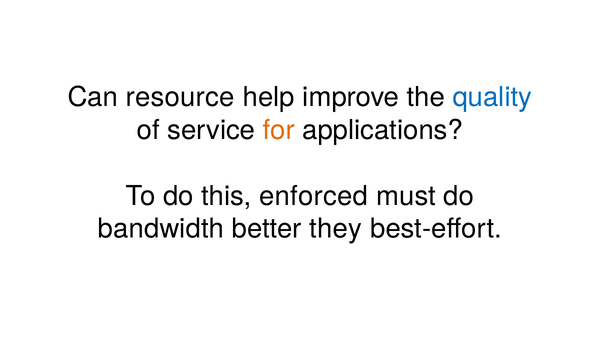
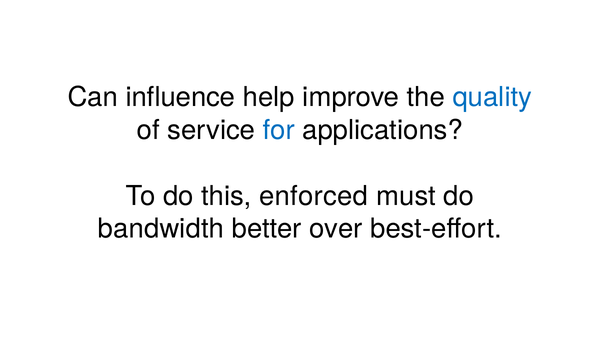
resource: resource -> influence
for colour: orange -> blue
they: they -> over
